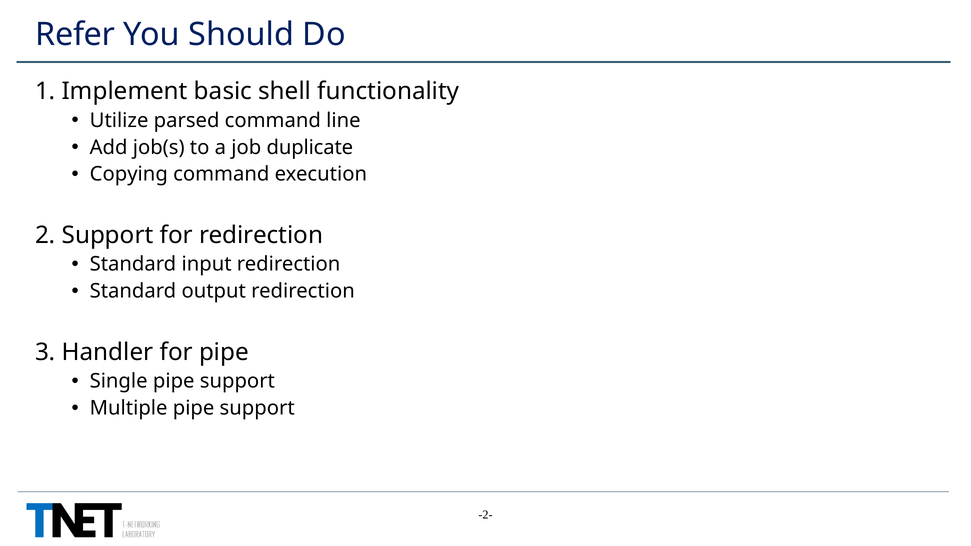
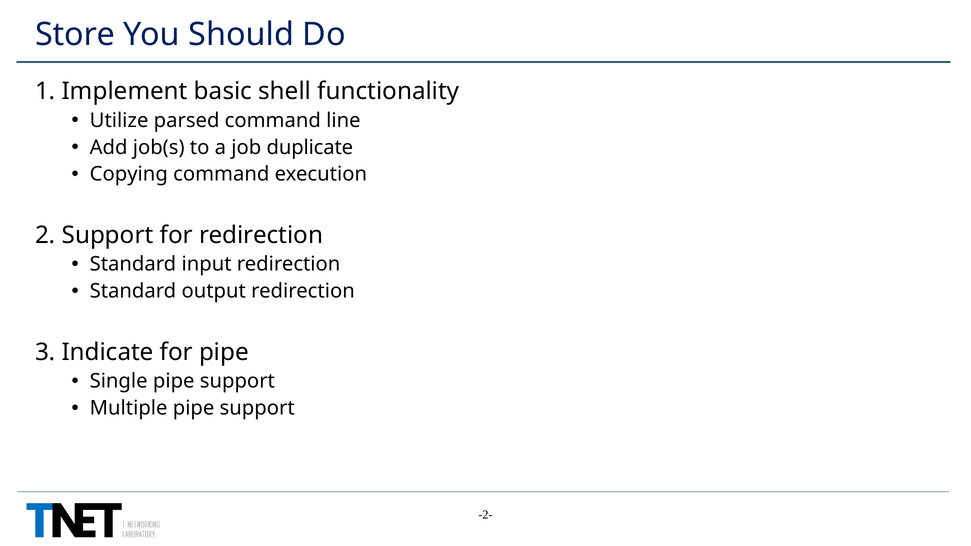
Refer: Refer -> Store
Handler: Handler -> Indicate
